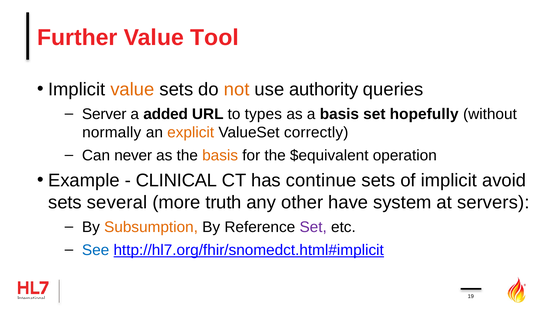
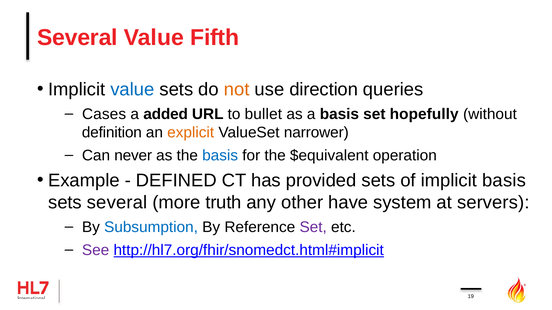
Further at (77, 38): Further -> Several
Tool: Tool -> Fifth
value at (132, 90) colour: orange -> blue
authority: authority -> direction
Server: Server -> Cases
types: types -> bullet
normally: normally -> definition
correctly: correctly -> narrower
basis at (220, 156) colour: orange -> blue
CLINICAL: CLINICAL -> DEFINED
continue: continue -> provided
implicit avoid: avoid -> basis
Subsumption colour: orange -> blue
See colour: blue -> purple
